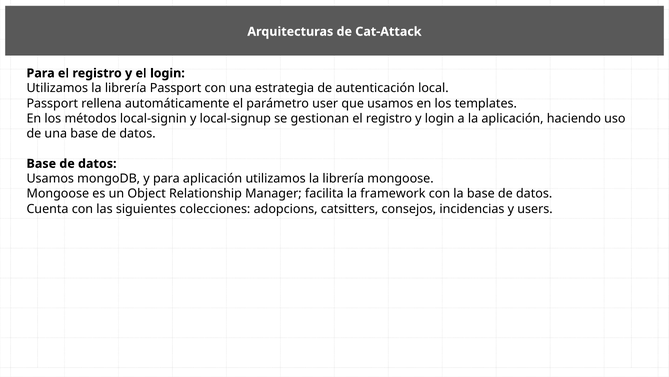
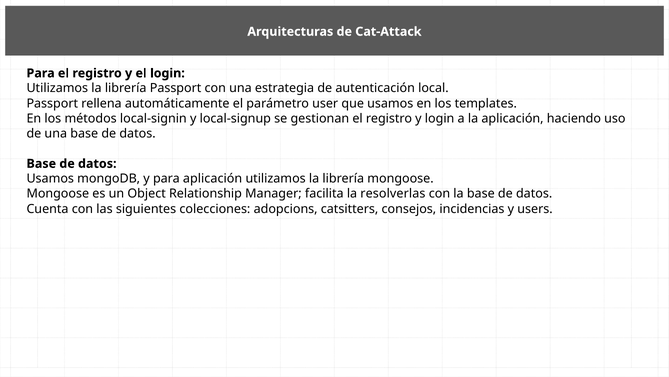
framework: framework -> resolverlas
